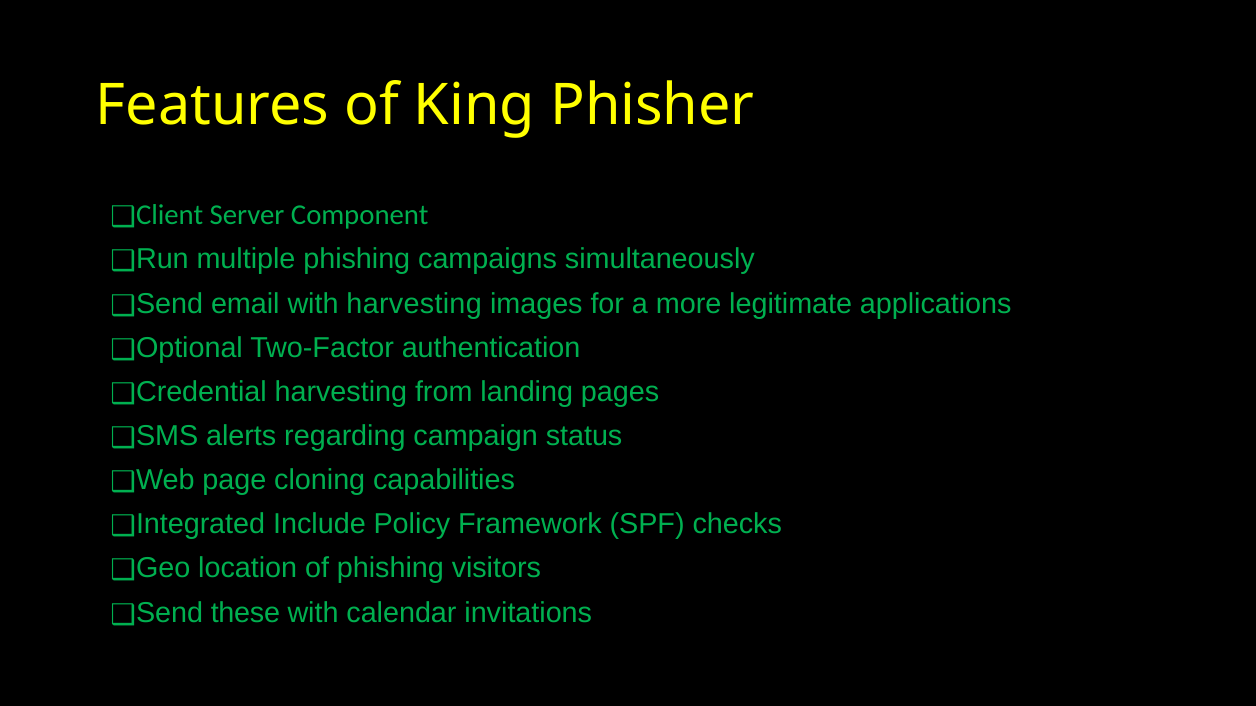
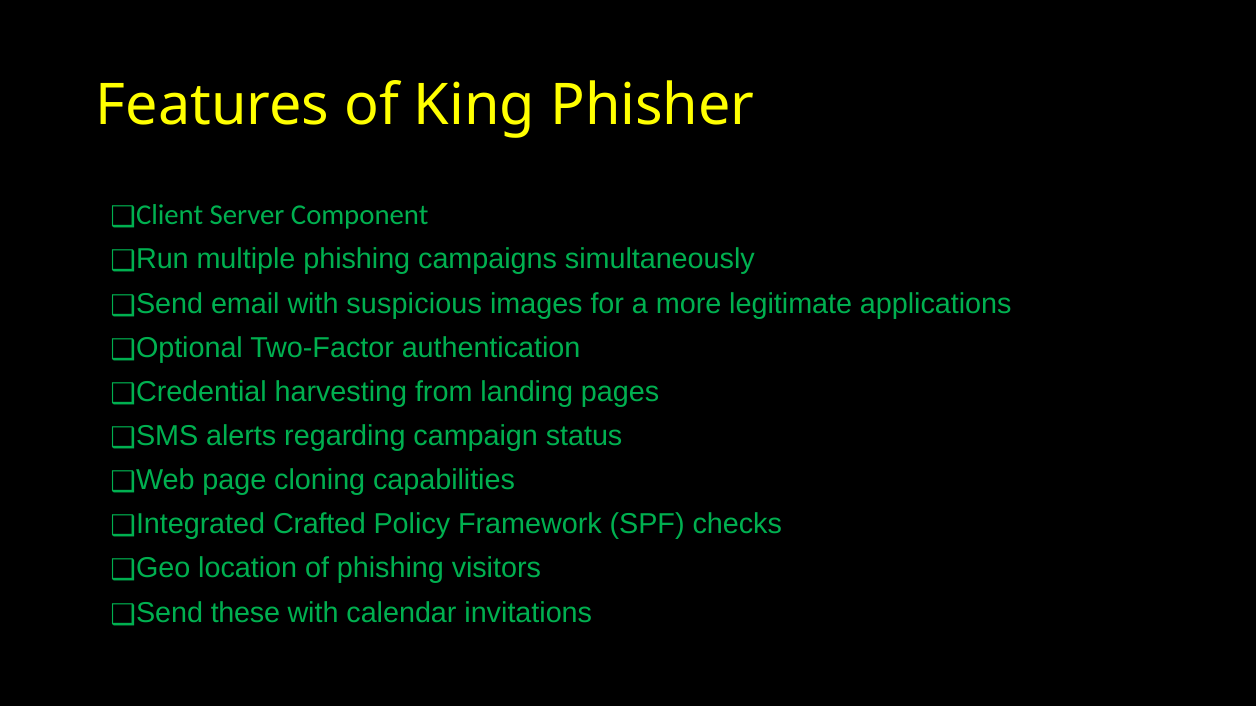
with harvesting: harvesting -> suspicious
Include: Include -> Crafted
